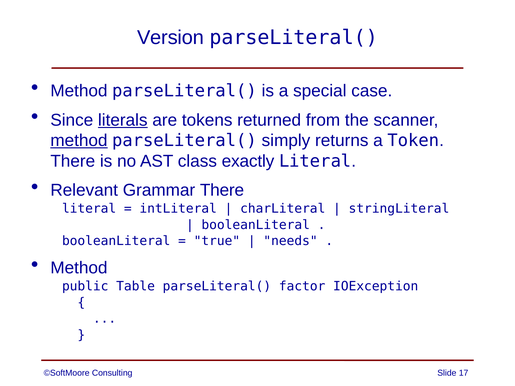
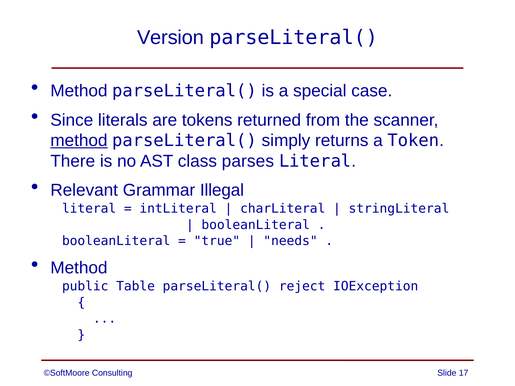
literals underline: present -> none
exactly: exactly -> parses
Grammar There: There -> Illegal
factor: factor -> reject
